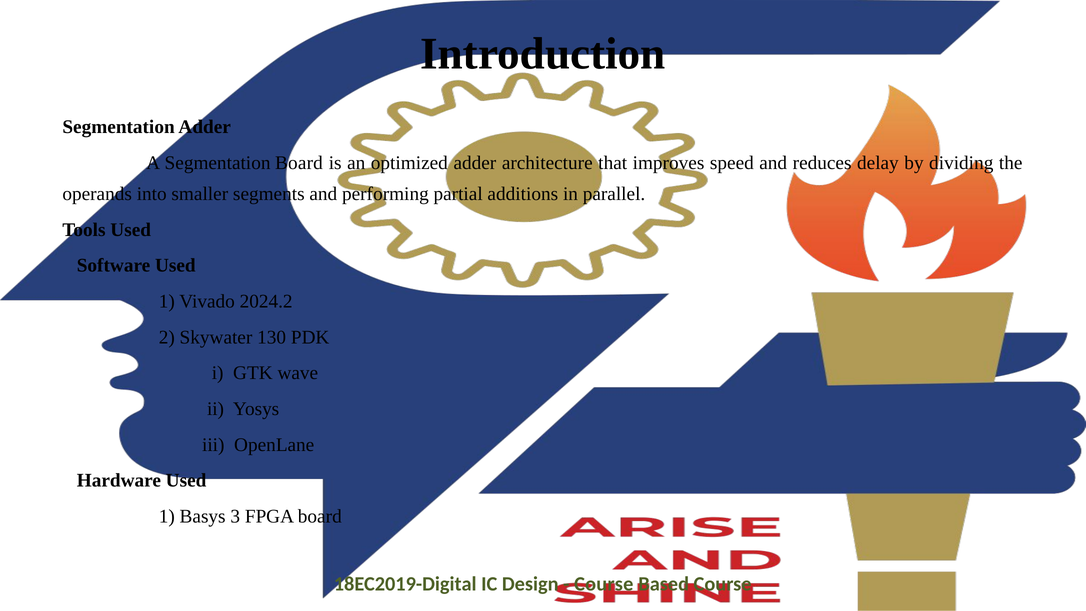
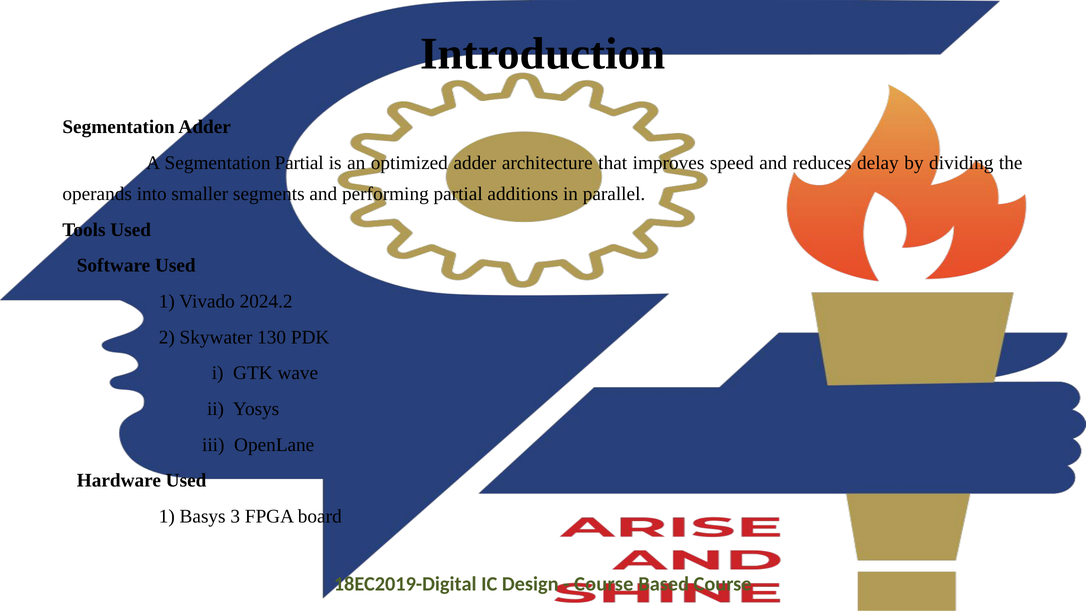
Segmentation Board: Board -> Partial
